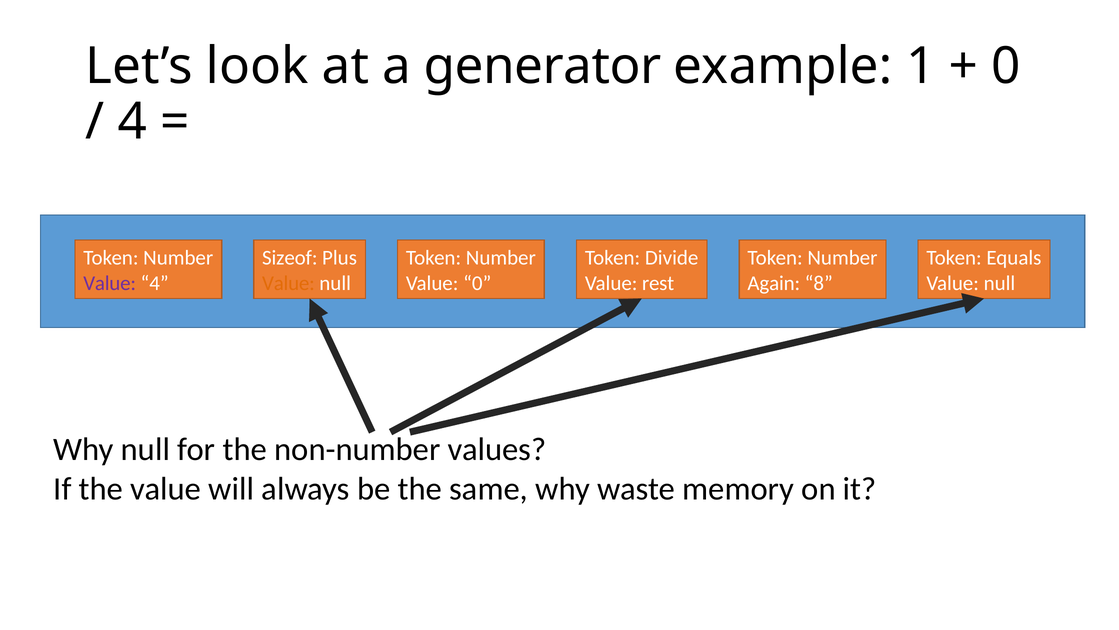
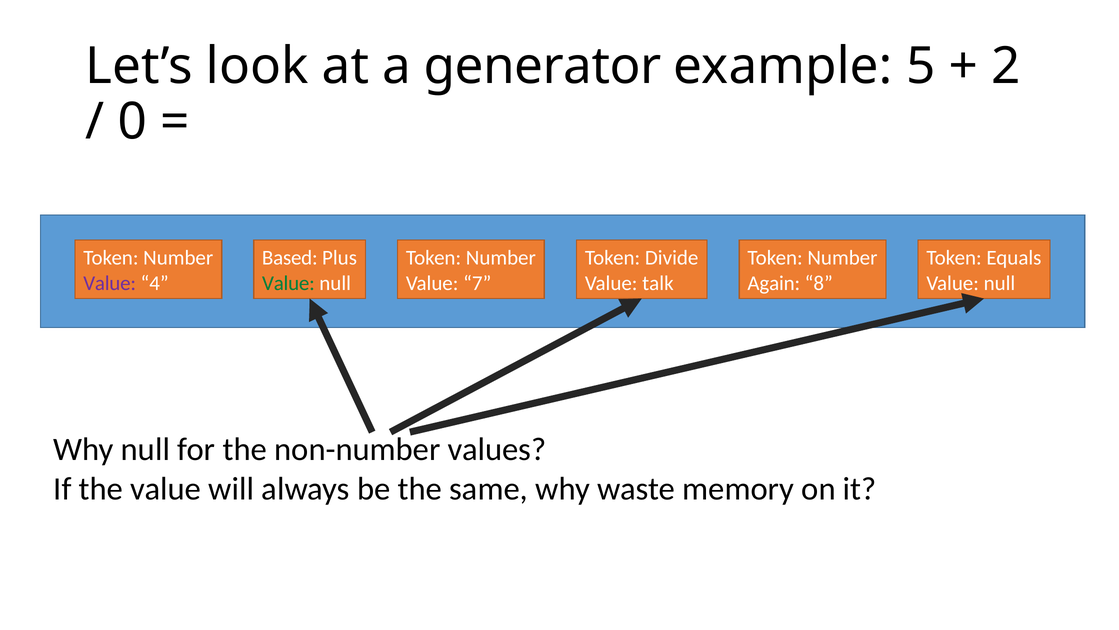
1: 1 -> 5
0 at (1006, 66): 0 -> 2
4 at (132, 122): 4 -> 0
Sizeof: Sizeof -> Based
Value at (288, 283) colour: orange -> green
Value 0: 0 -> 7
rest: rest -> talk
